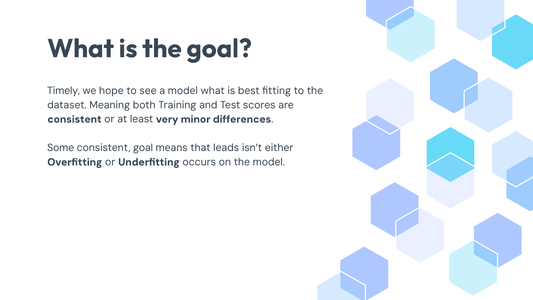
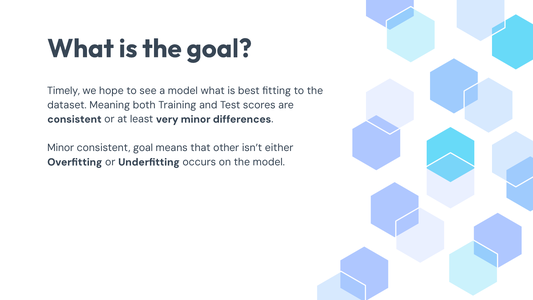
Some at (61, 148): Some -> Minor
leads: leads -> other
